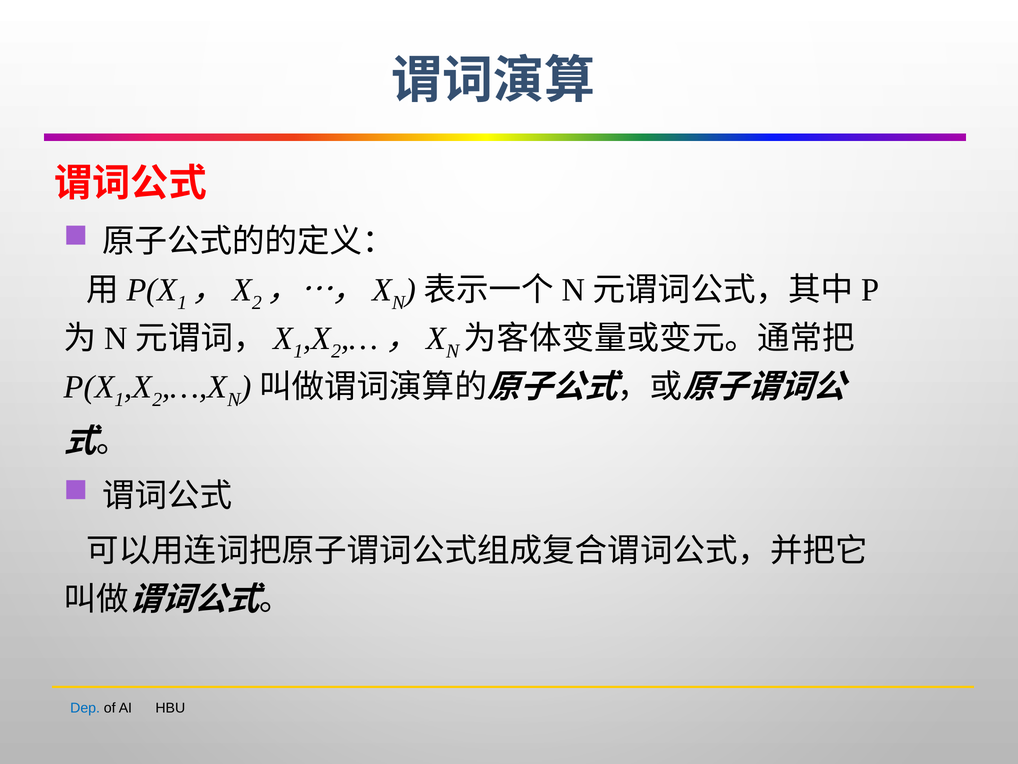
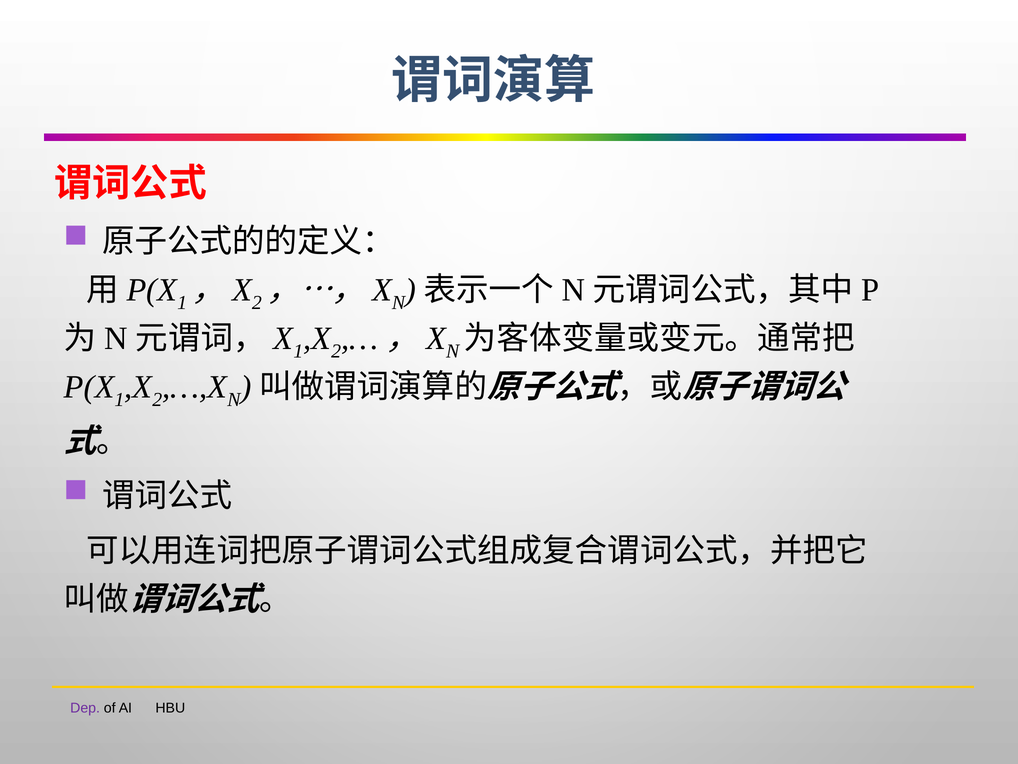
Dep colour: blue -> purple
